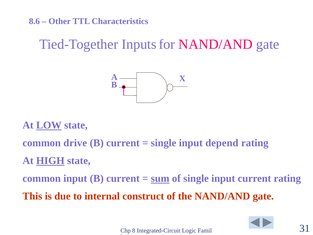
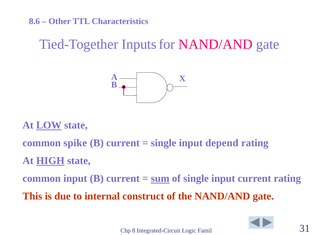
drive: drive -> spike
